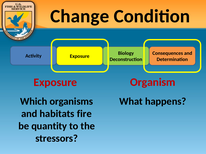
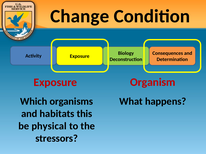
fire: fire -> this
quantity: quantity -> physical
